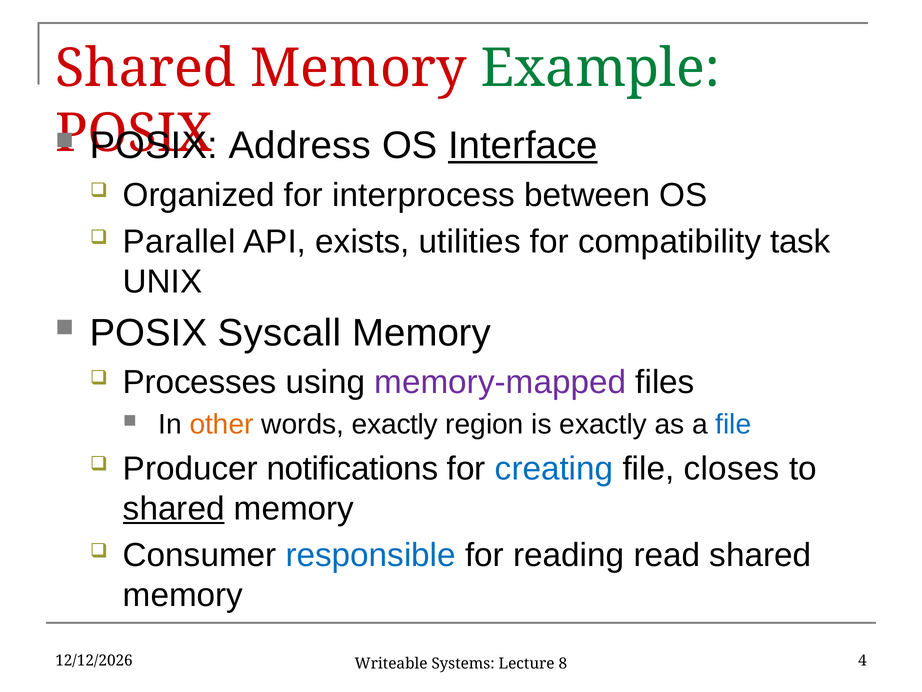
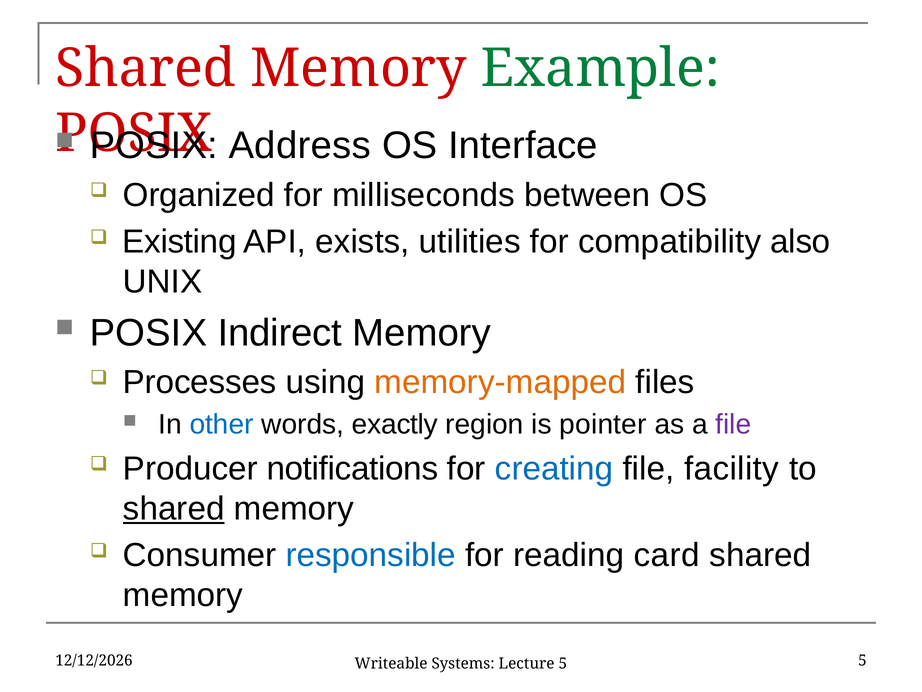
Interface underline: present -> none
interprocess: interprocess -> milliseconds
Parallel: Parallel -> Existing
task: task -> also
Syscall: Syscall -> Indirect
memory-mapped colour: purple -> orange
other colour: orange -> blue
is exactly: exactly -> pointer
file at (733, 424) colour: blue -> purple
closes: closes -> facility
read: read -> card
4 at (863, 660): 4 -> 5
Lecture 8: 8 -> 5
